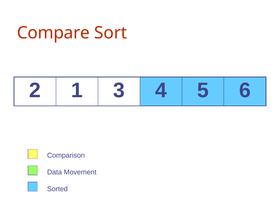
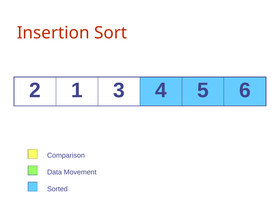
Compare: Compare -> Insertion
